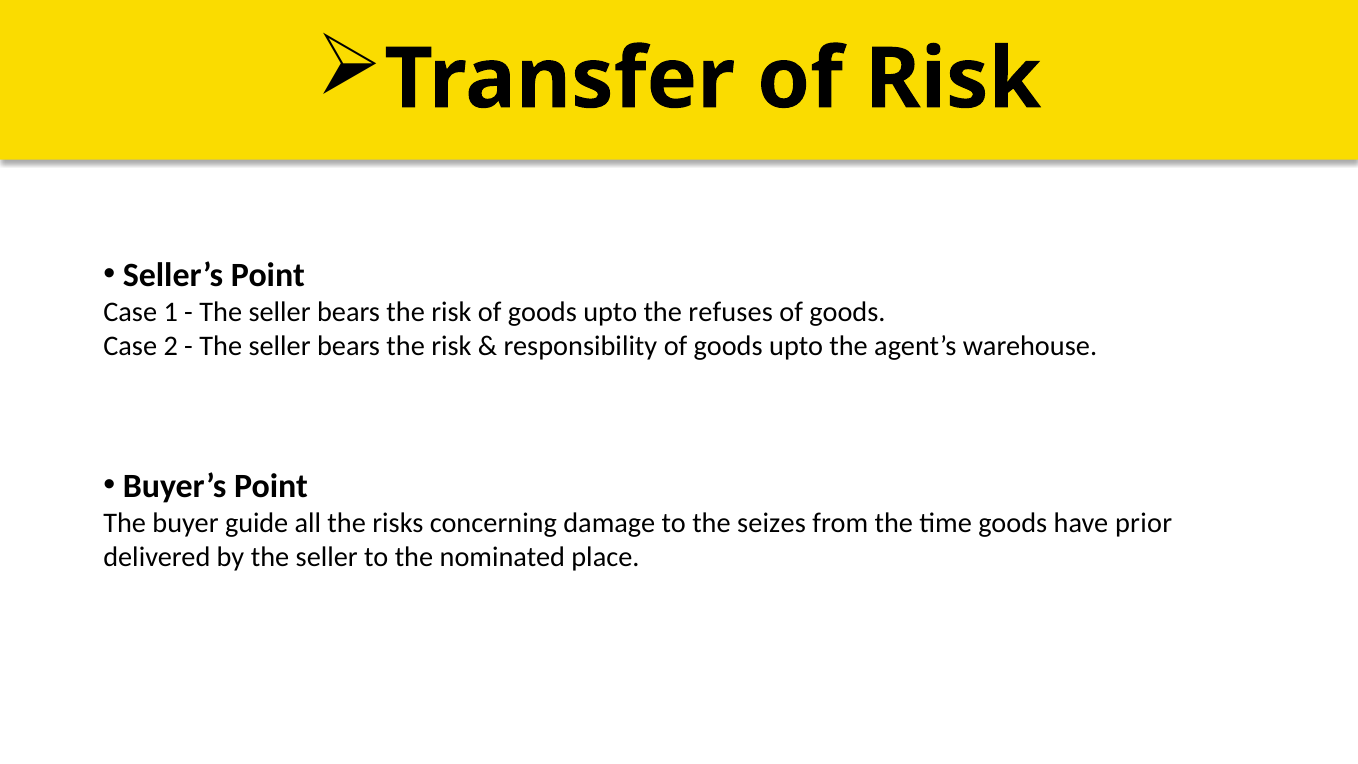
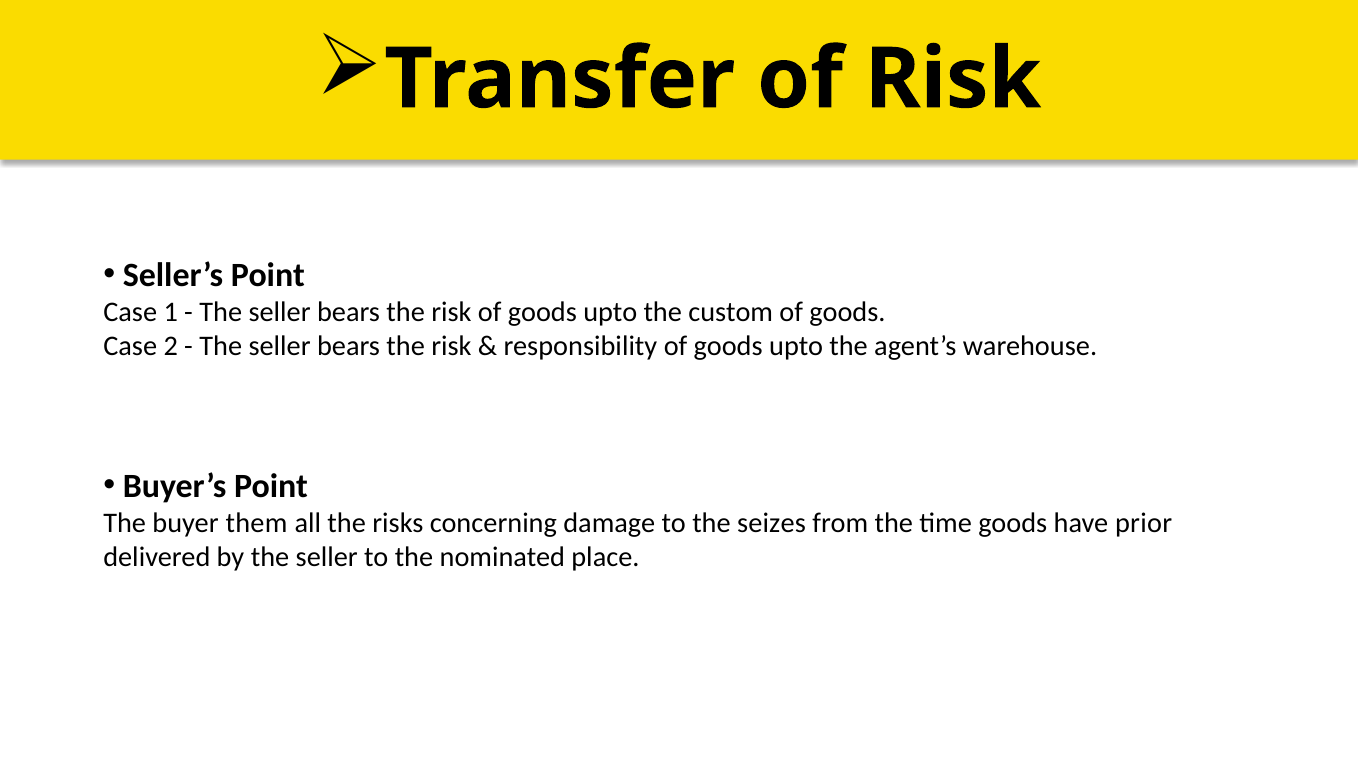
refuses: refuses -> custom
guide: guide -> them
